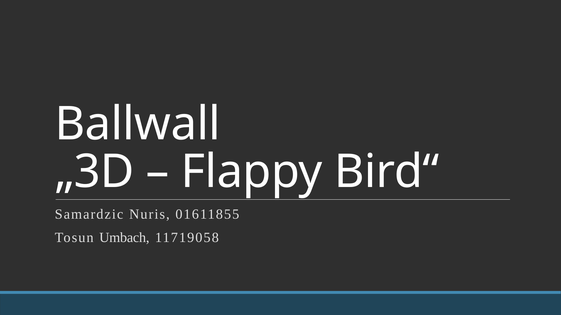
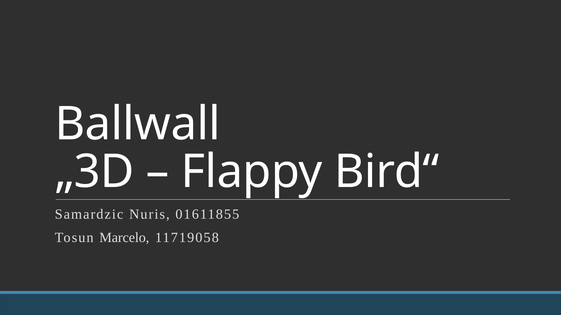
Umbach: Umbach -> Marcelo
